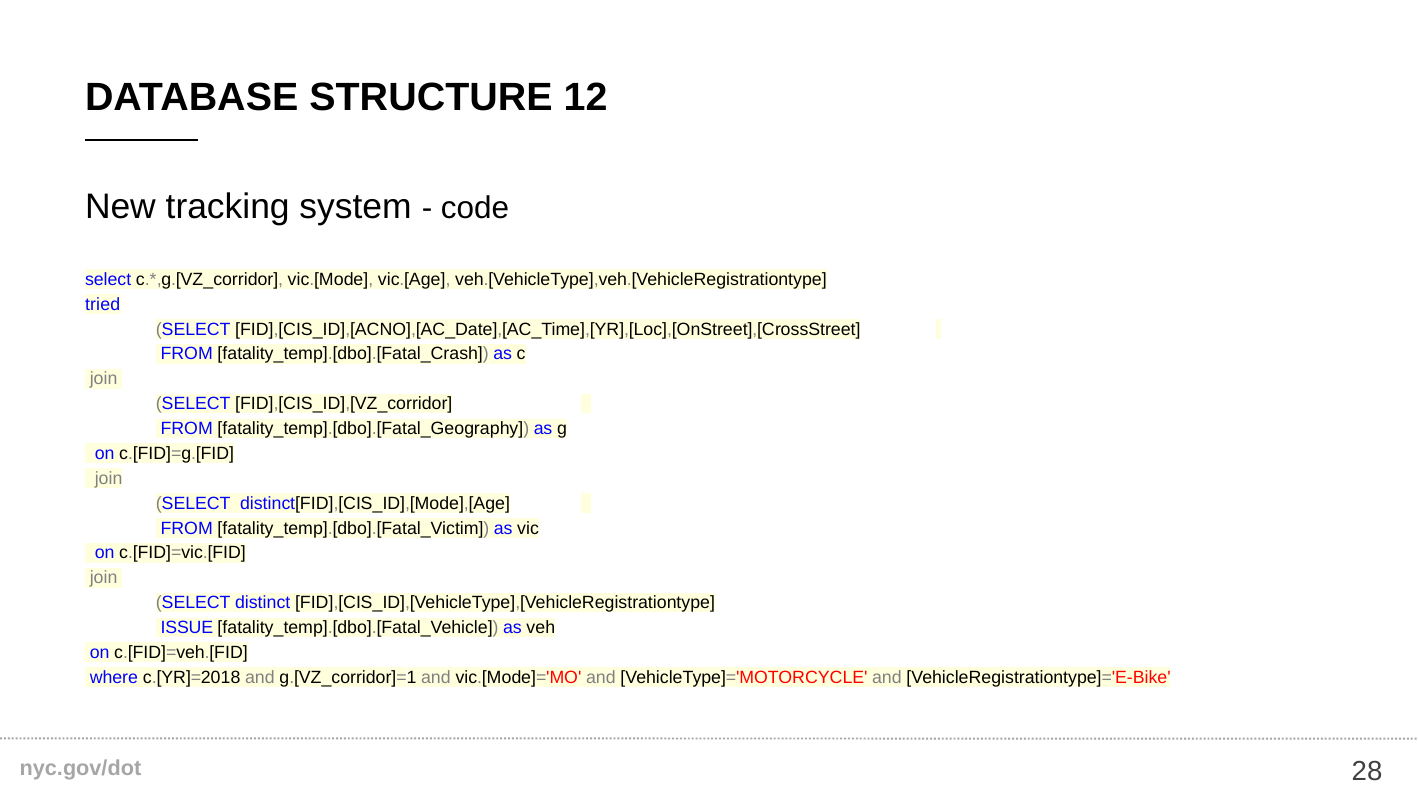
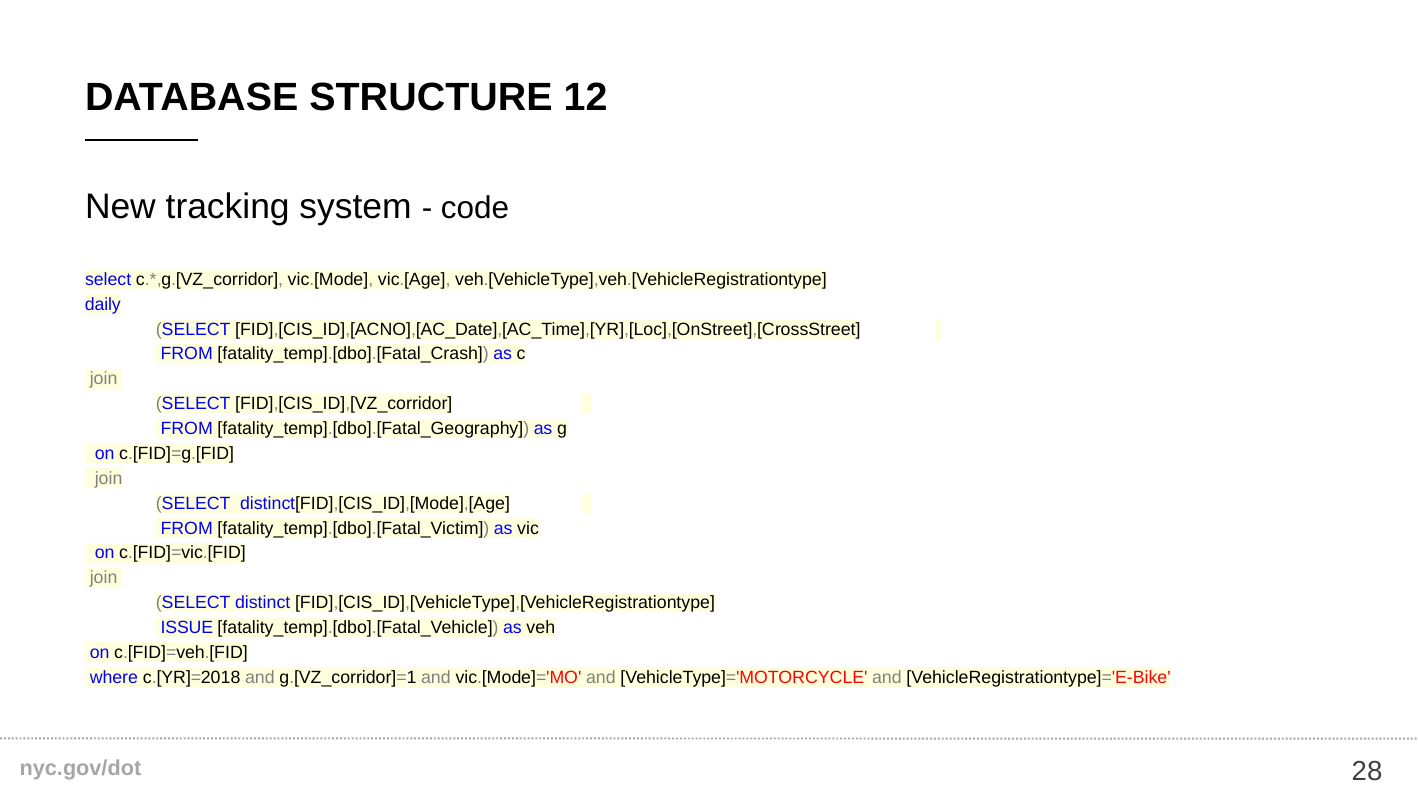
tried: tried -> daily
